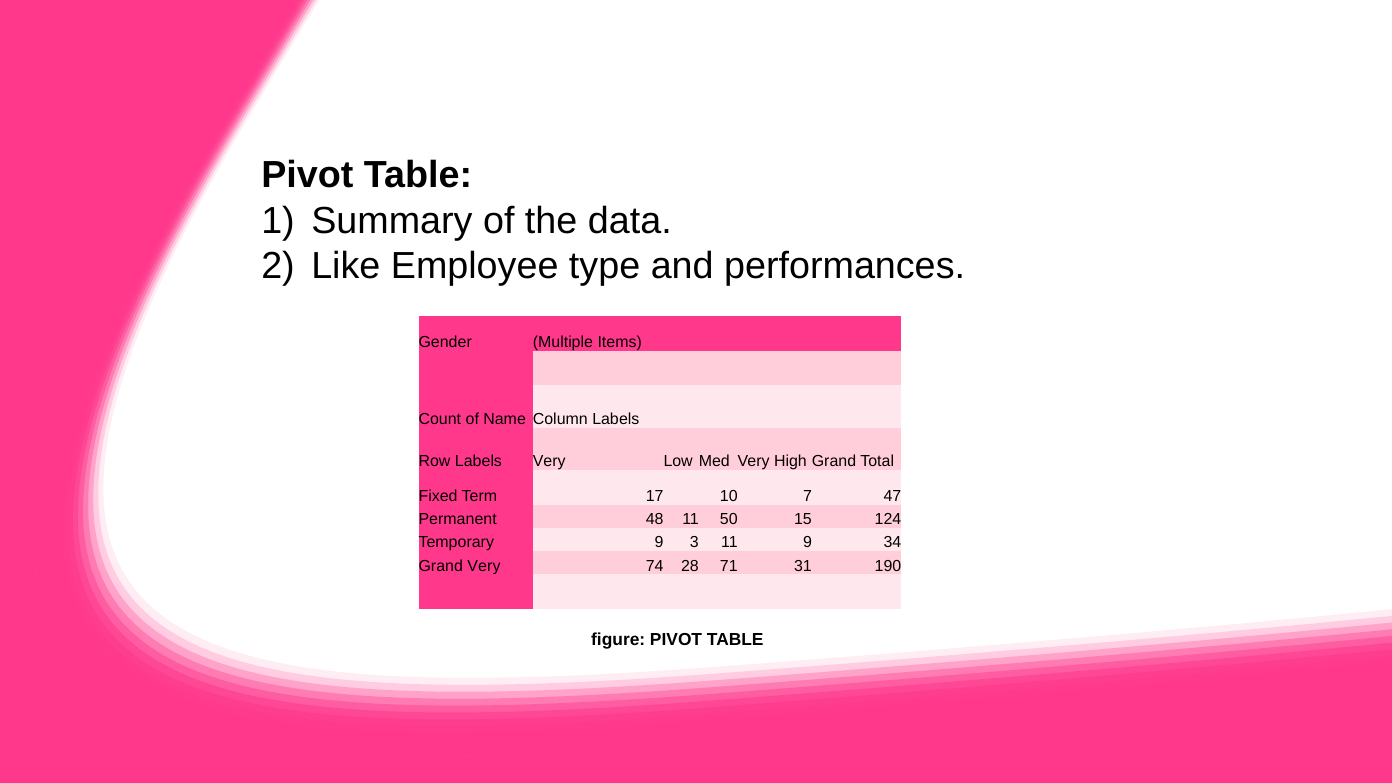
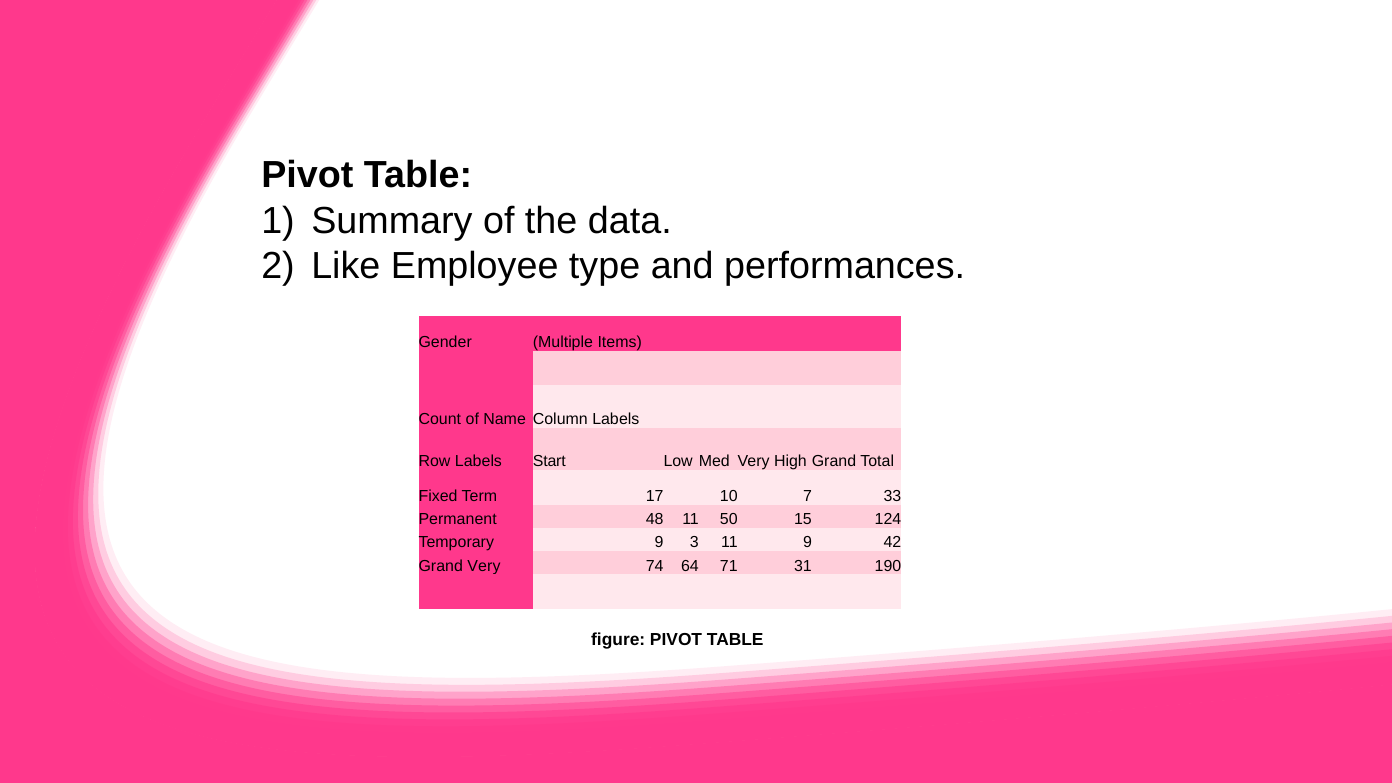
Labels Very: Very -> Start
47: 47 -> 33
34: 34 -> 42
28: 28 -> 64
